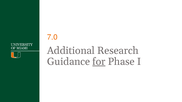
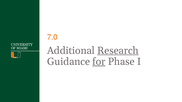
Research underline: none -> present
